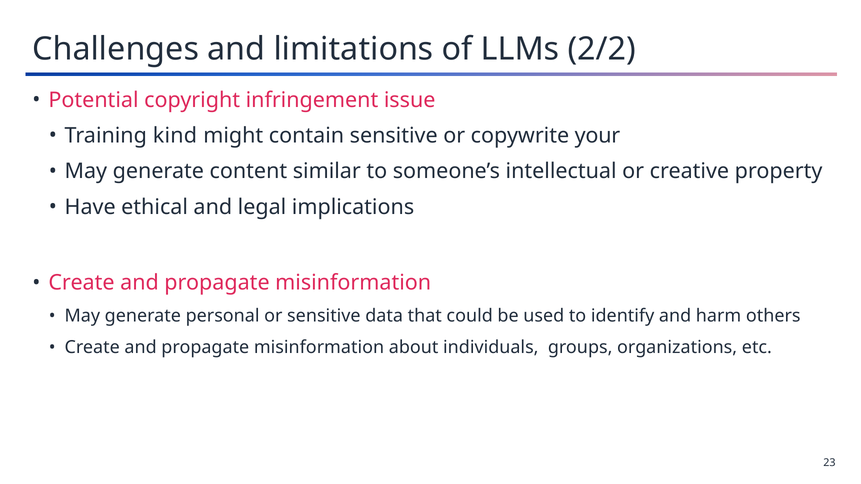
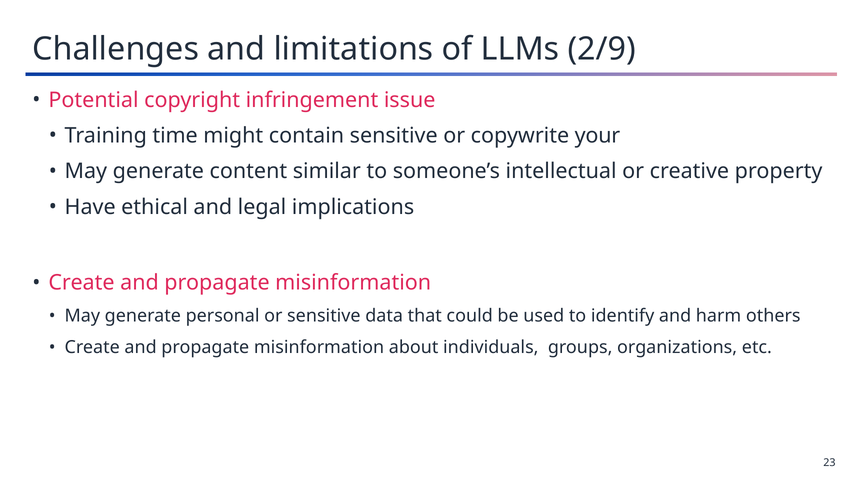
2/2: 2/2 -> 2/9
kind: kind -> time
